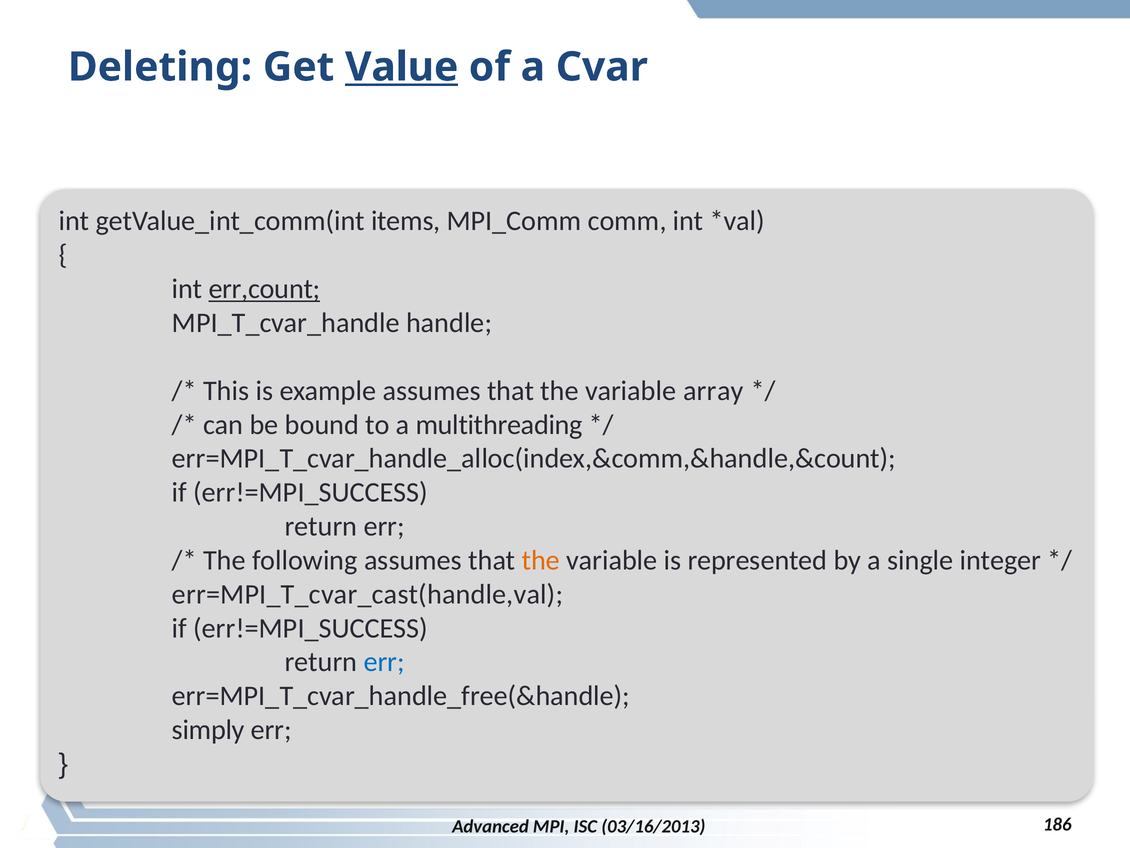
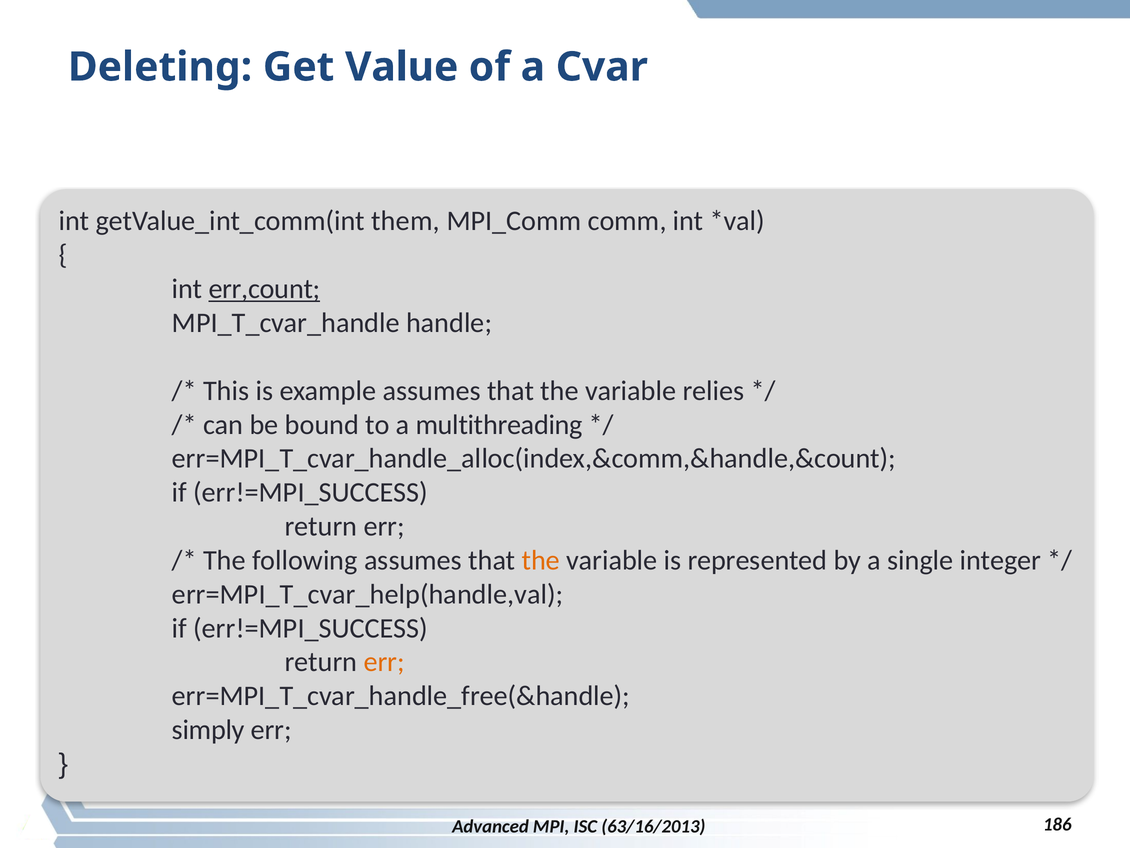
Value underline: present -> none
items: items -> them
array: array -> relies
err=MPI_T_cvar_cast(handle,val: err=MPI_T_cvar_cast(handle,val -> err=MPI_T_cvar_help(handle,val
err at (384, 662) colour: blue -> orange
03/16/2013: 03/16/2013 -> 63/16/2013
